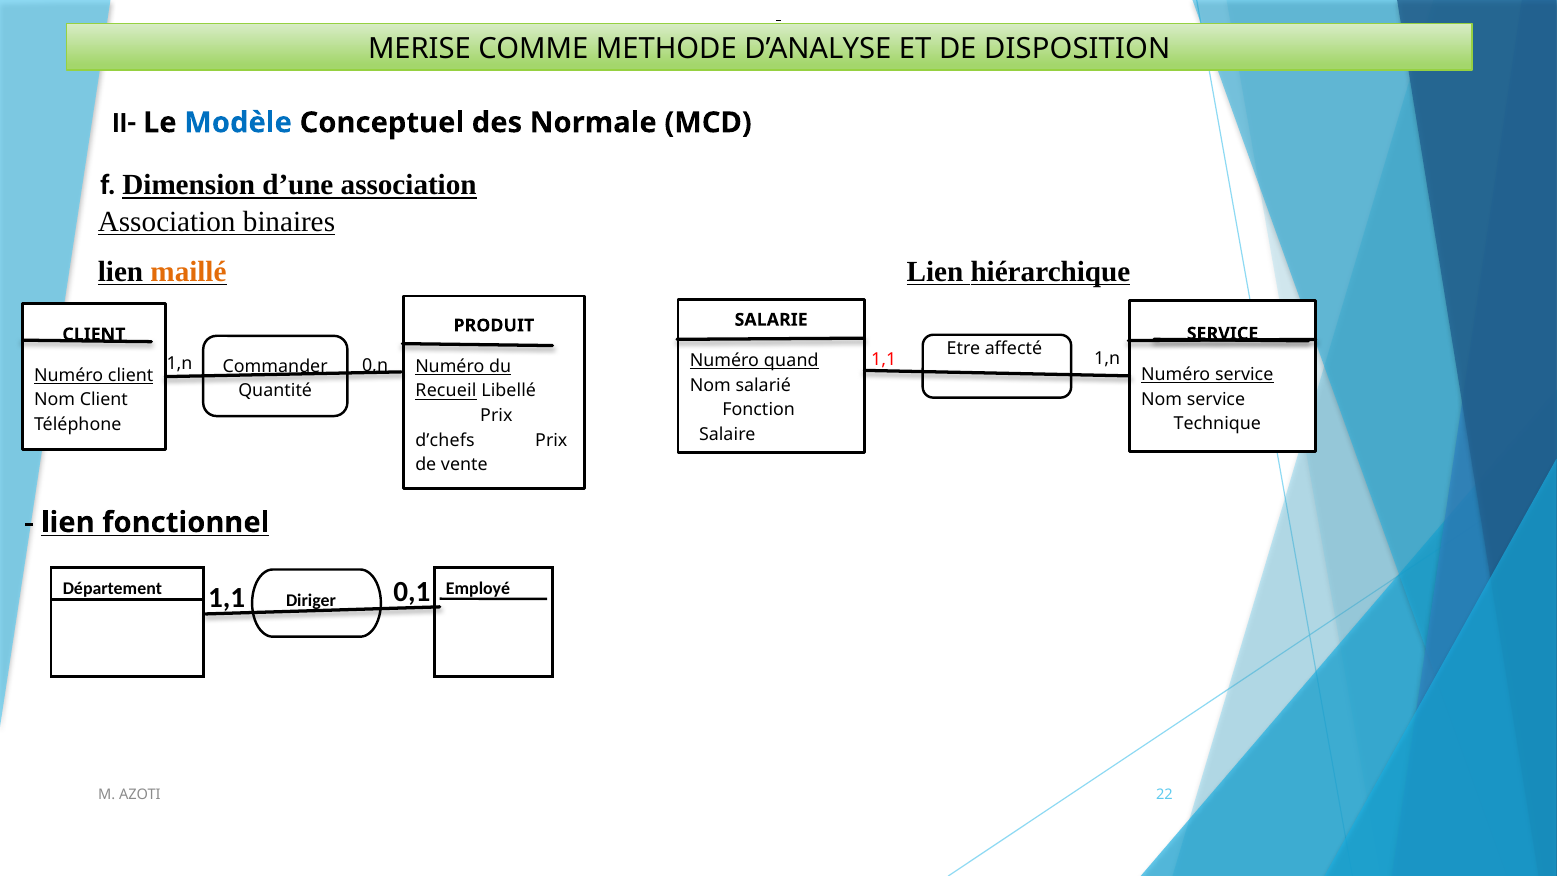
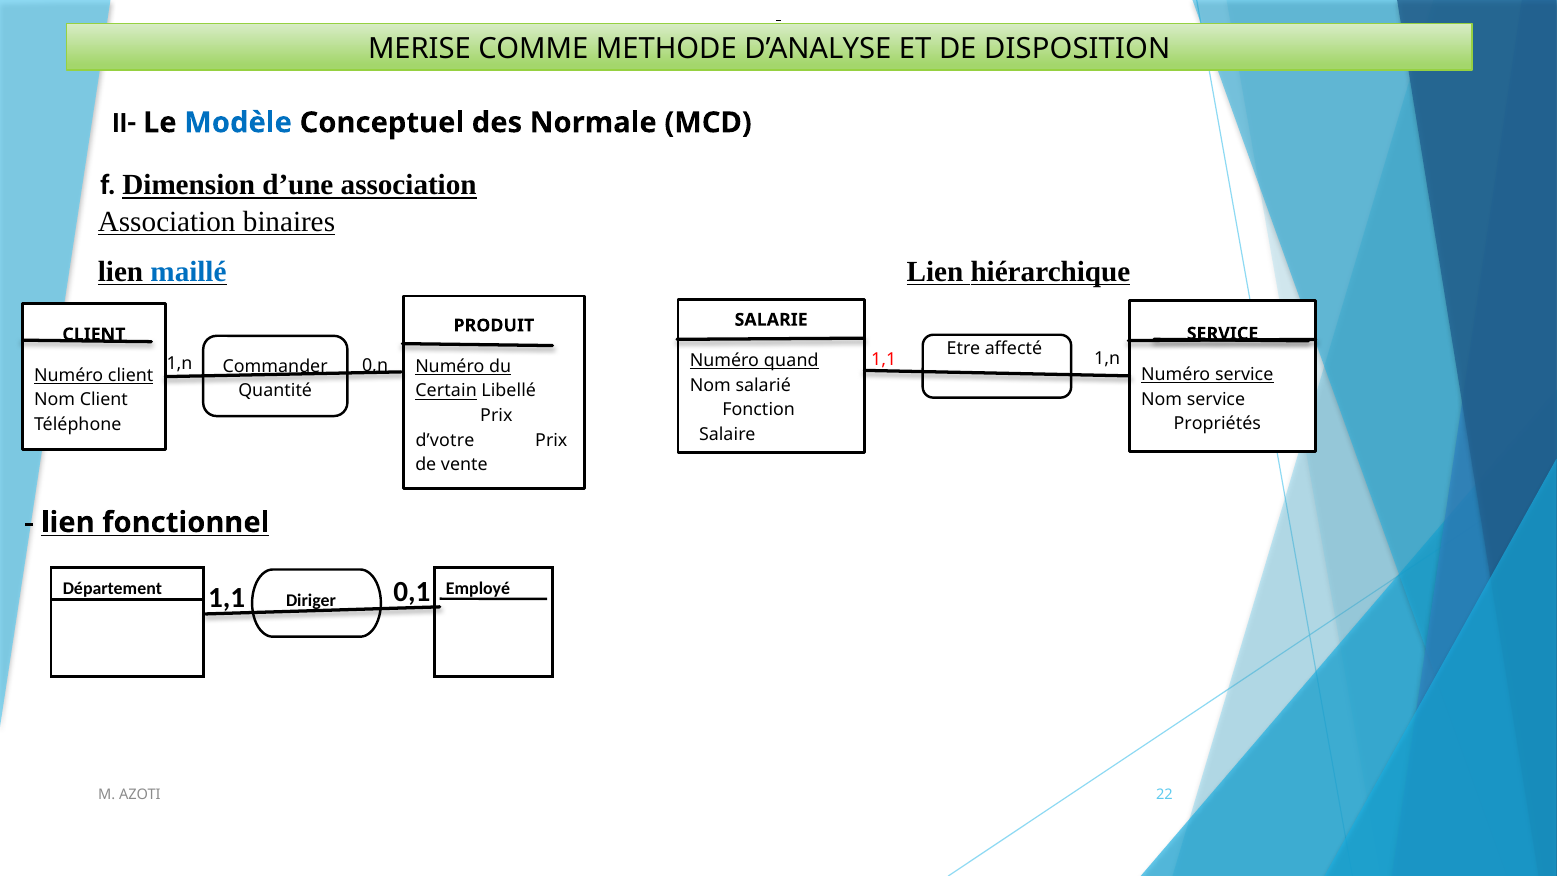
maillé colour: orange -> blue
Recueil: Recueil -> Certain
Technique: Technique -> Propriétés
d’chefs: d’chefs -> d’votre
